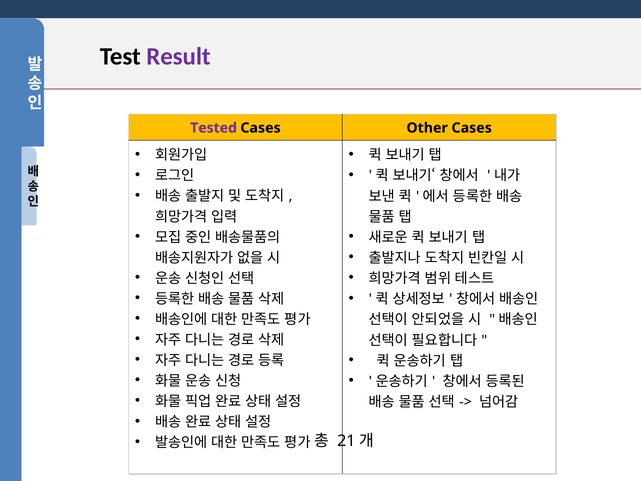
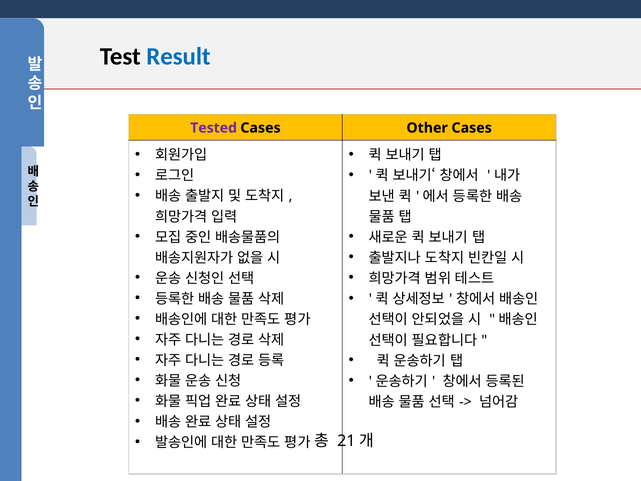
Result colour: purple -> blue
